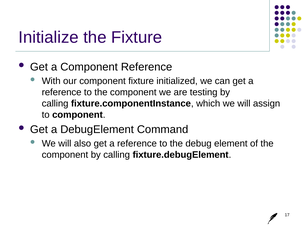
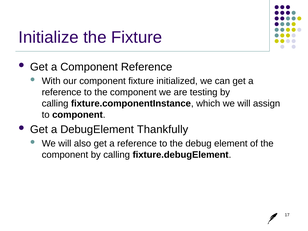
Command: Command -> Thankfully
